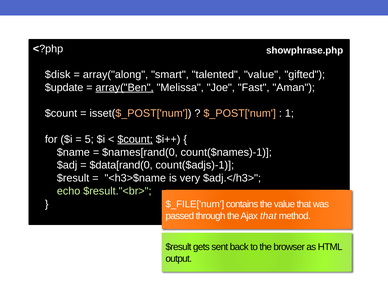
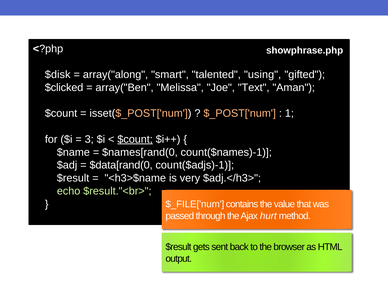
talented value: value -> using
$update: $update -> $clicked
array("Ben underline: present -> none
Fast: Fast -> Text
5: 5 -> 3
Ajax that: that -> hurt
